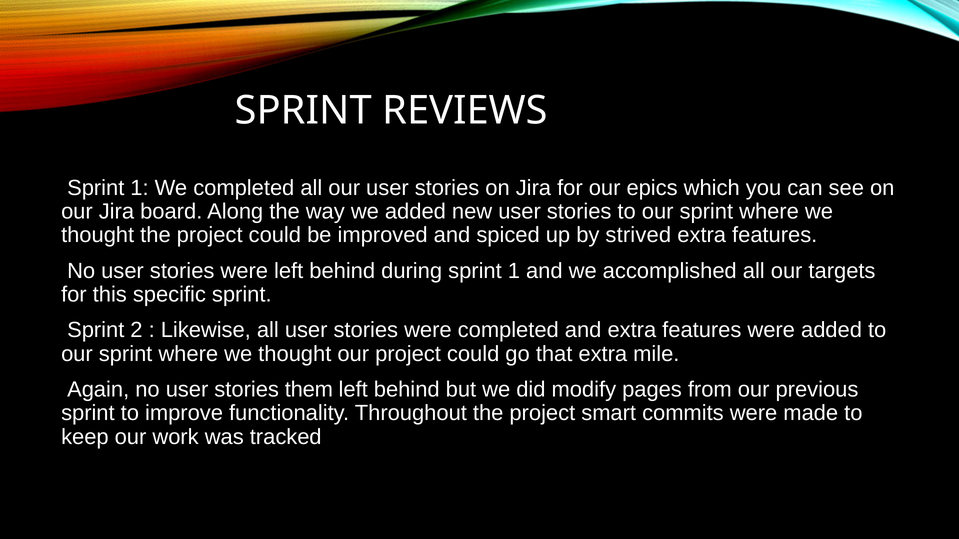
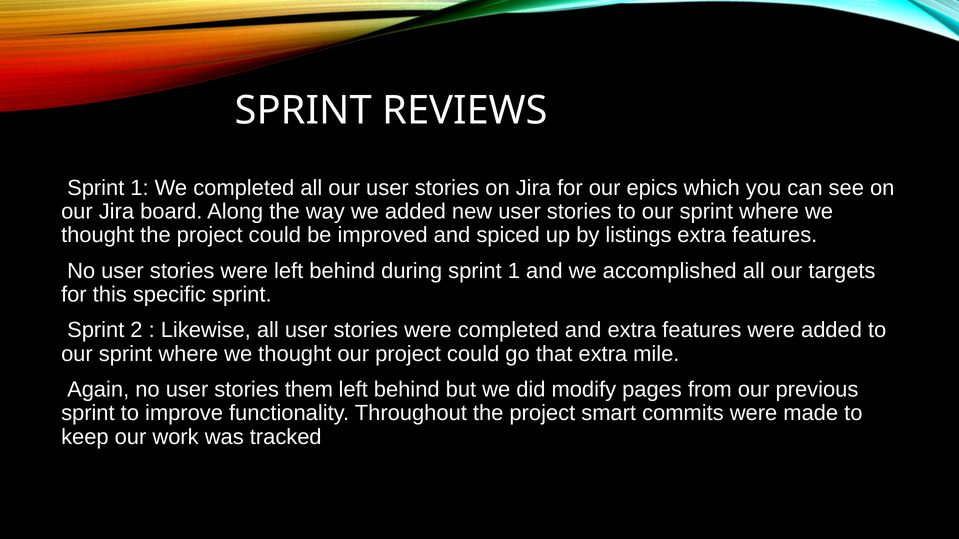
strived: strived -> listings
